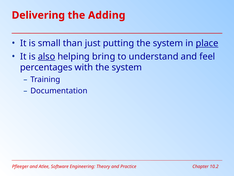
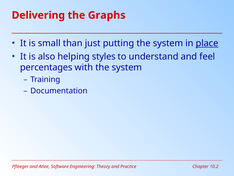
Adding: Adding -> Graphs
also underline: present -> none
bring: bring -> styles
